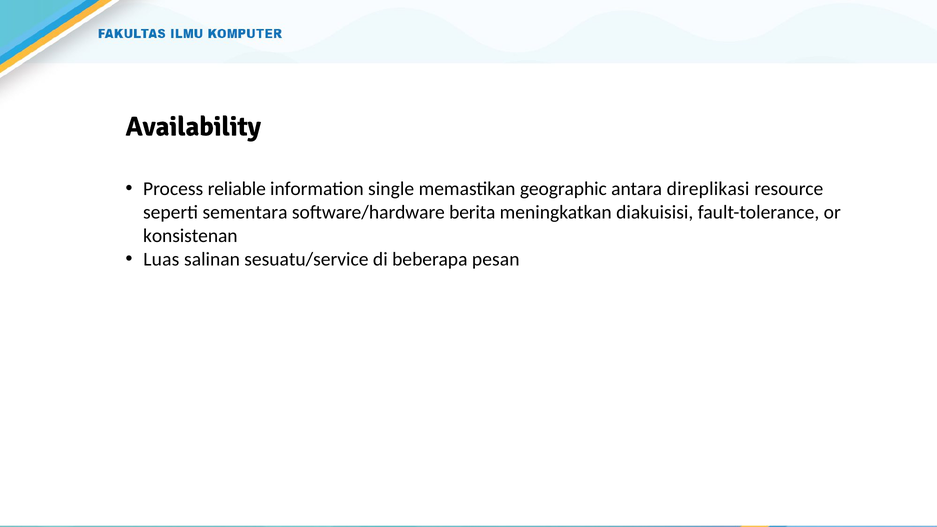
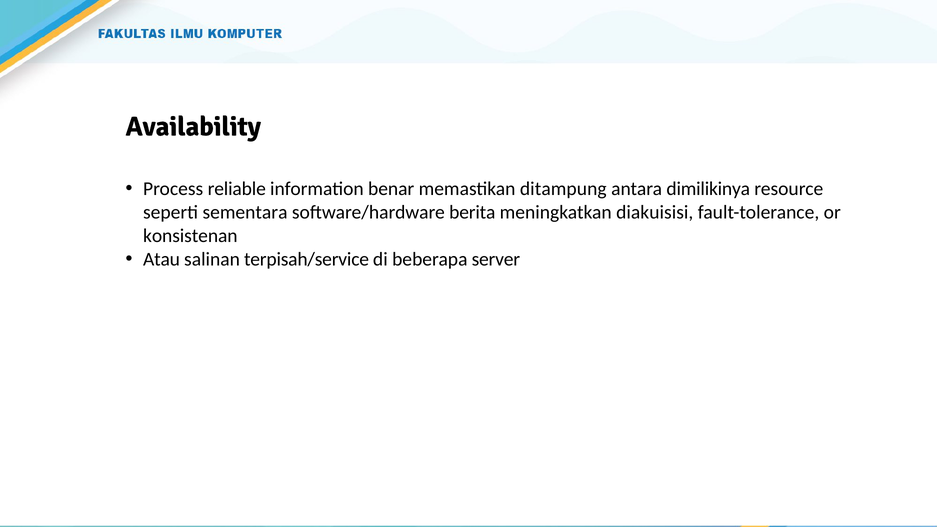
single: single -> benar
geographic: geographic -> ditampung
direplikasi: direplikasi -> dimilikinya
Luas: Luas -> Atau
sesuatu/service: sesuatu/service -> terpisah/service
pesan: pesan -> server
